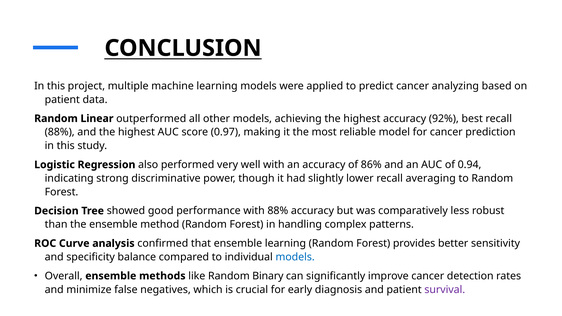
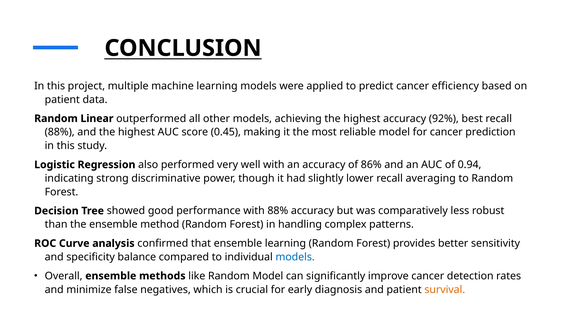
analyzing: analyzing -> efficiency
0.97: 0.97 -> 0.45
Random Binary: Binary -> Model
survival colour: purple -> orange
